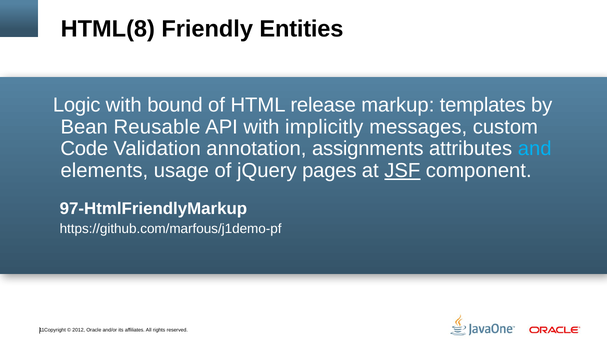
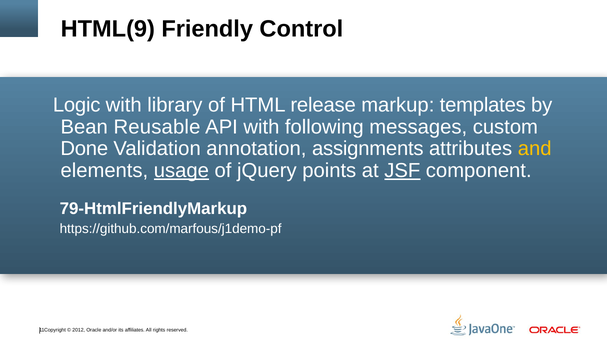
HTML(8: HTML(8 -> HTML(9
Entities: Entities -> Control
bound: bound -> library
implicitly: implicitly -> following
Code: Code -> Done
and colour: light blue -> yellow
usage underline: none -> present
pages: pages -> points
97-HtmlFriendlyMarkup: 97-HtmlFriendlyMarkup -> 79-HtmlFriendlyMarkup
